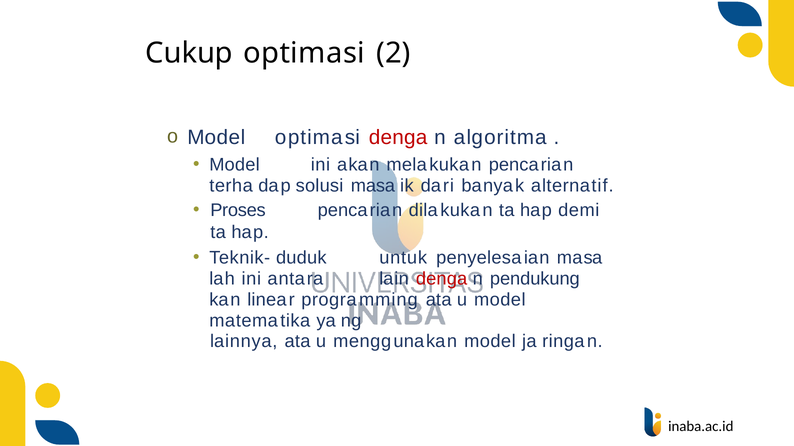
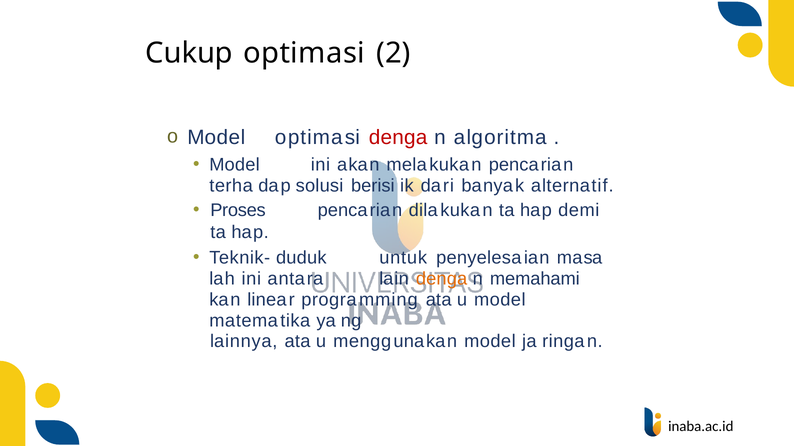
solusi masa: masa -> berisi
denga at (442, 279) colour: red -> orange
pendukung: pendukung -> memahami
